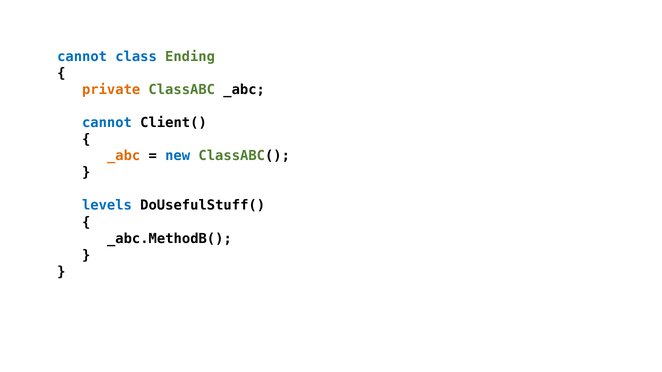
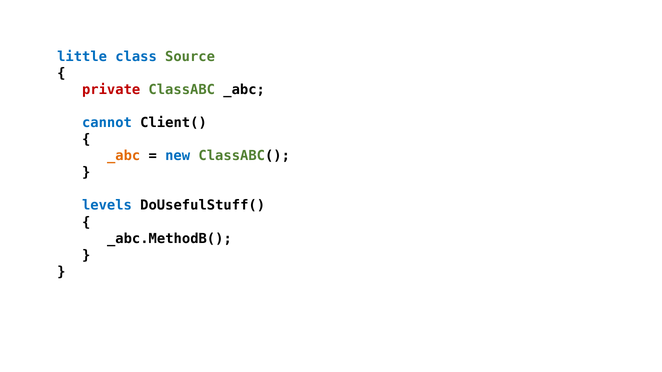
cannot at (82, 57): cannot -> little
Ending: Ending -> Source
private colour: orange -> red
